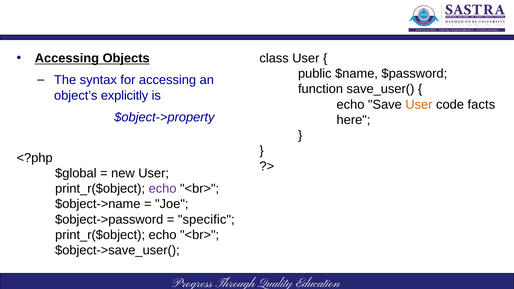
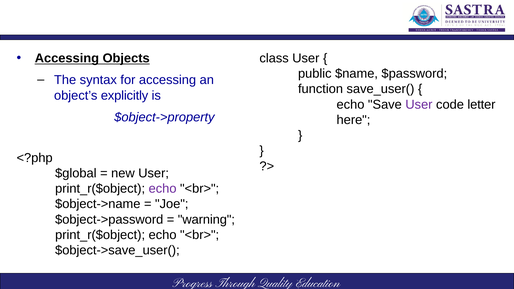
User at (419, 105) colour: orange -> purple
facts: facts -> letter
specific: specific -> warning
